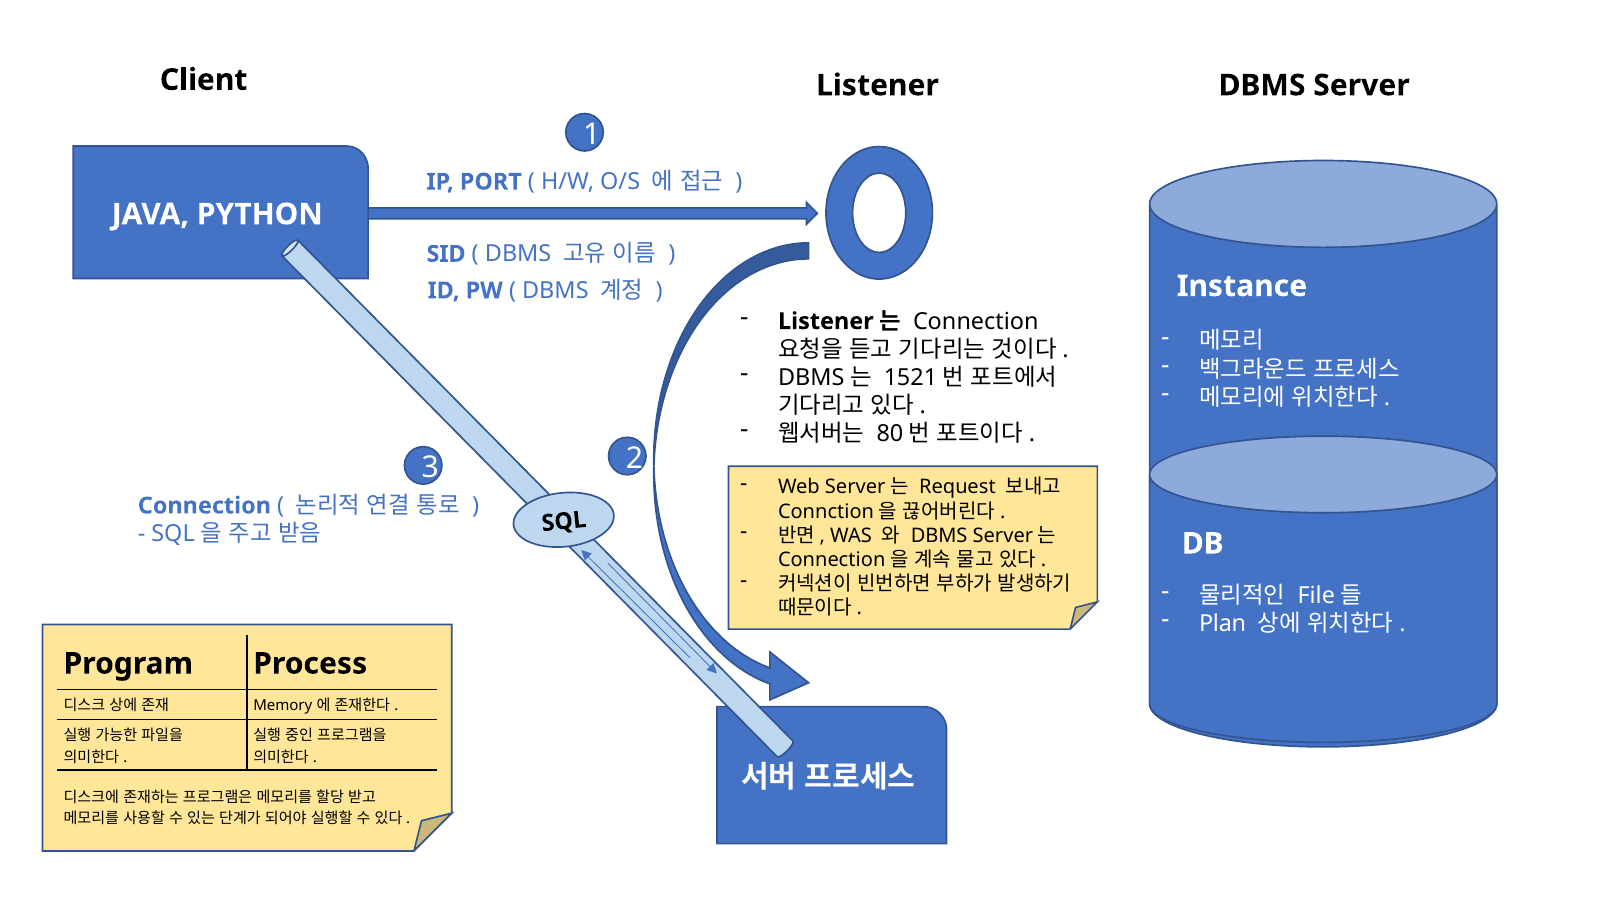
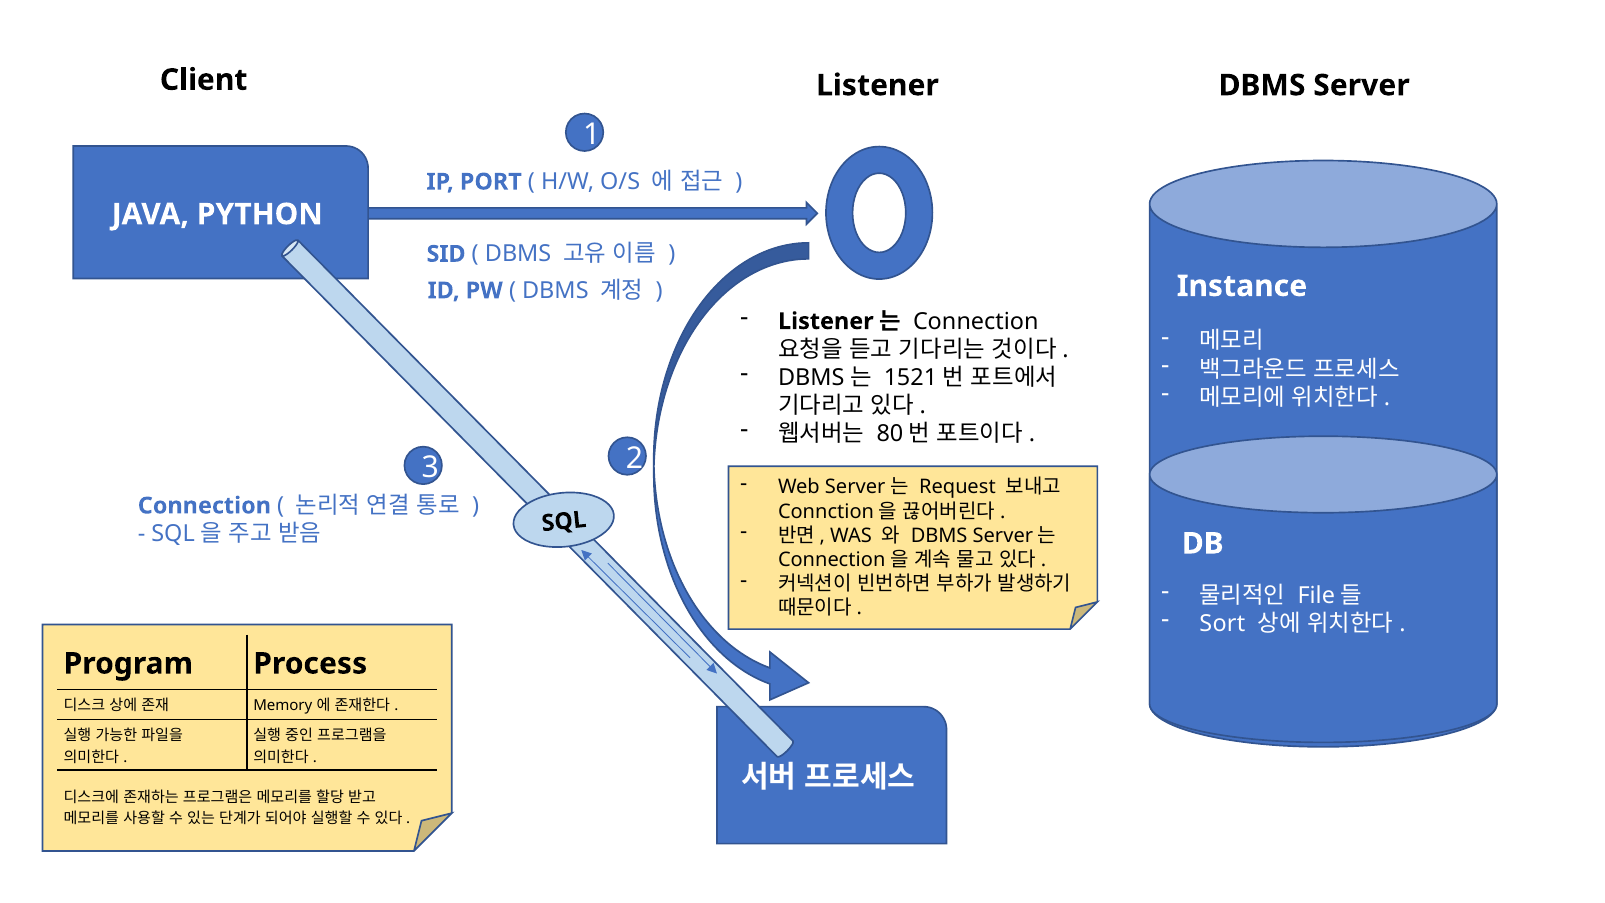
Plan: Plan -> Sort
